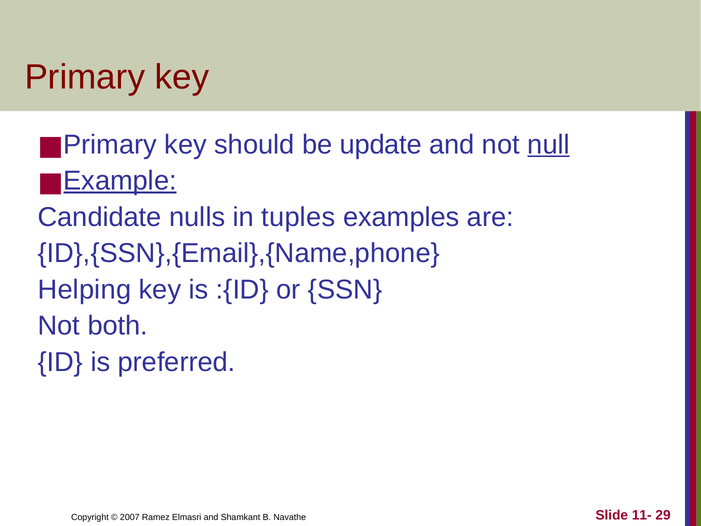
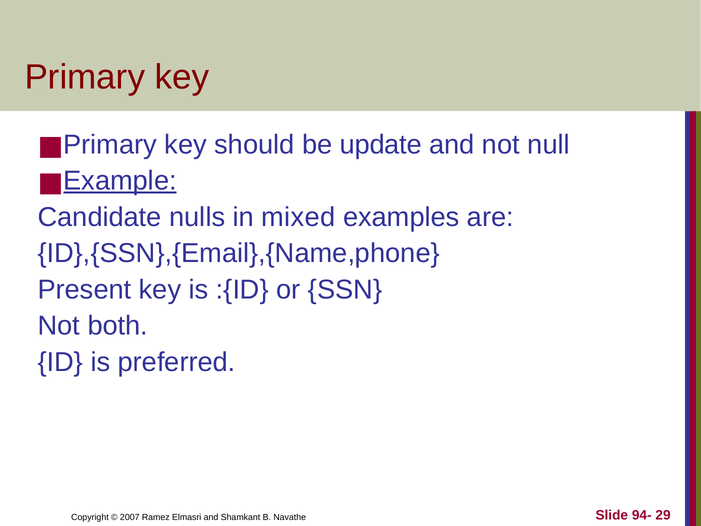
null underline: present -> none
tuples: tuples -> mixed
Helping: Helping -> Present
11-: 11- -> 94-
